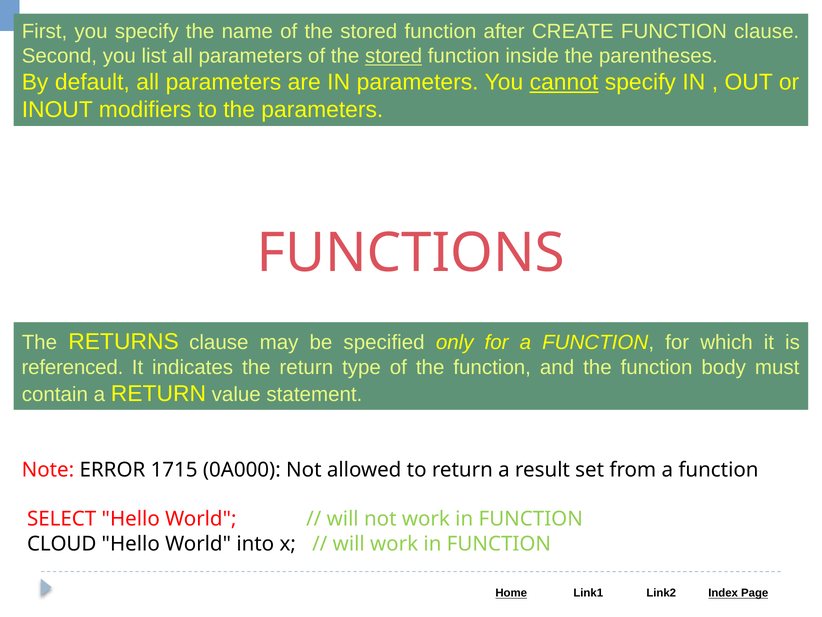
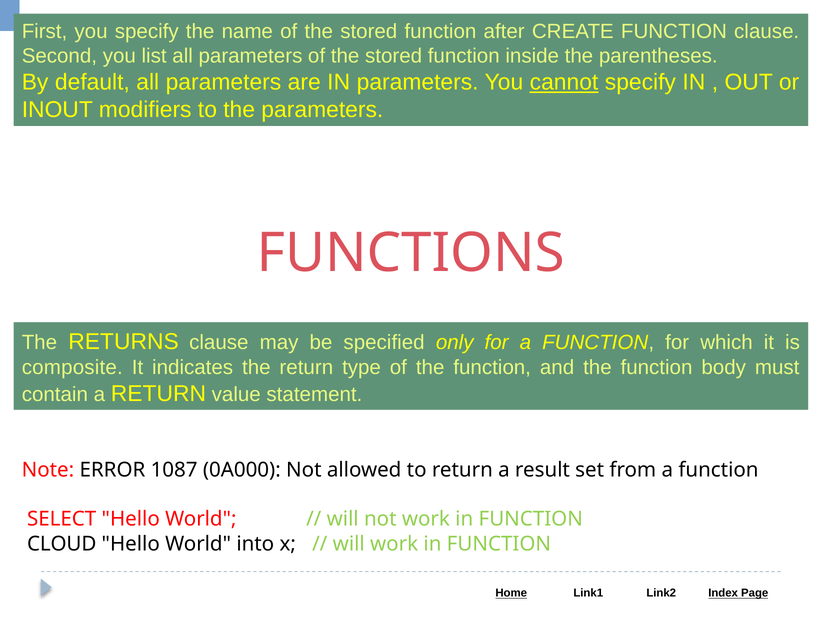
stored at (394, 56) underline: present -> none
referenced: referenced -> composite
1715: 1715 -> 1087
